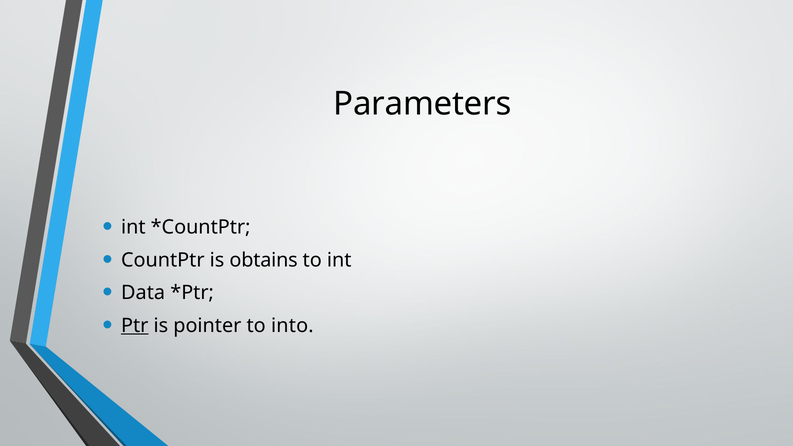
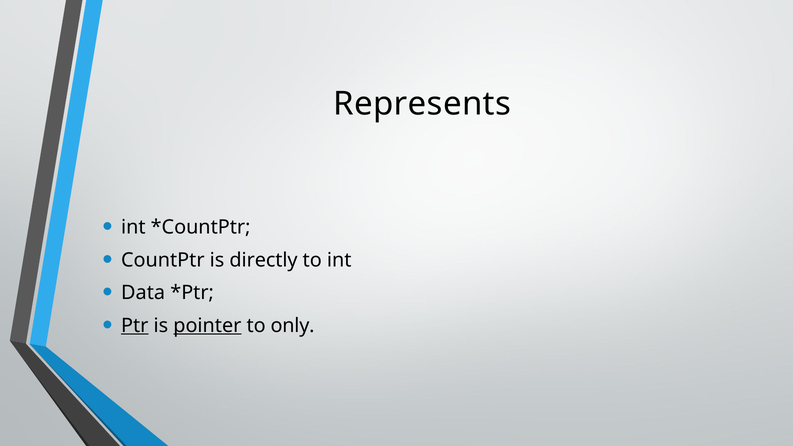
Parameters: Parameters -> Represents
obtains: obtains -> directly
pointer underline: none -> present
into: into -> only
